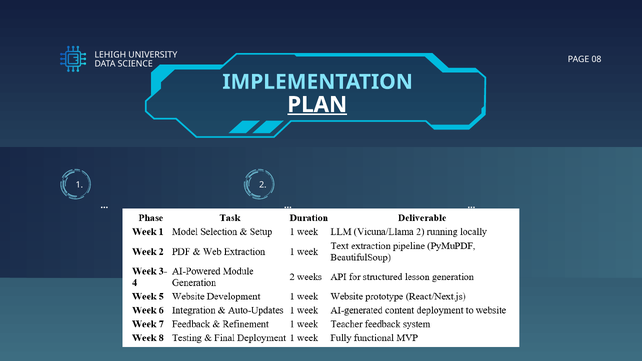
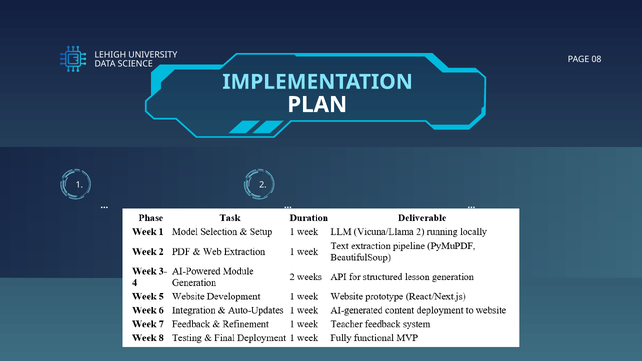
PLAN underline: present -> none
